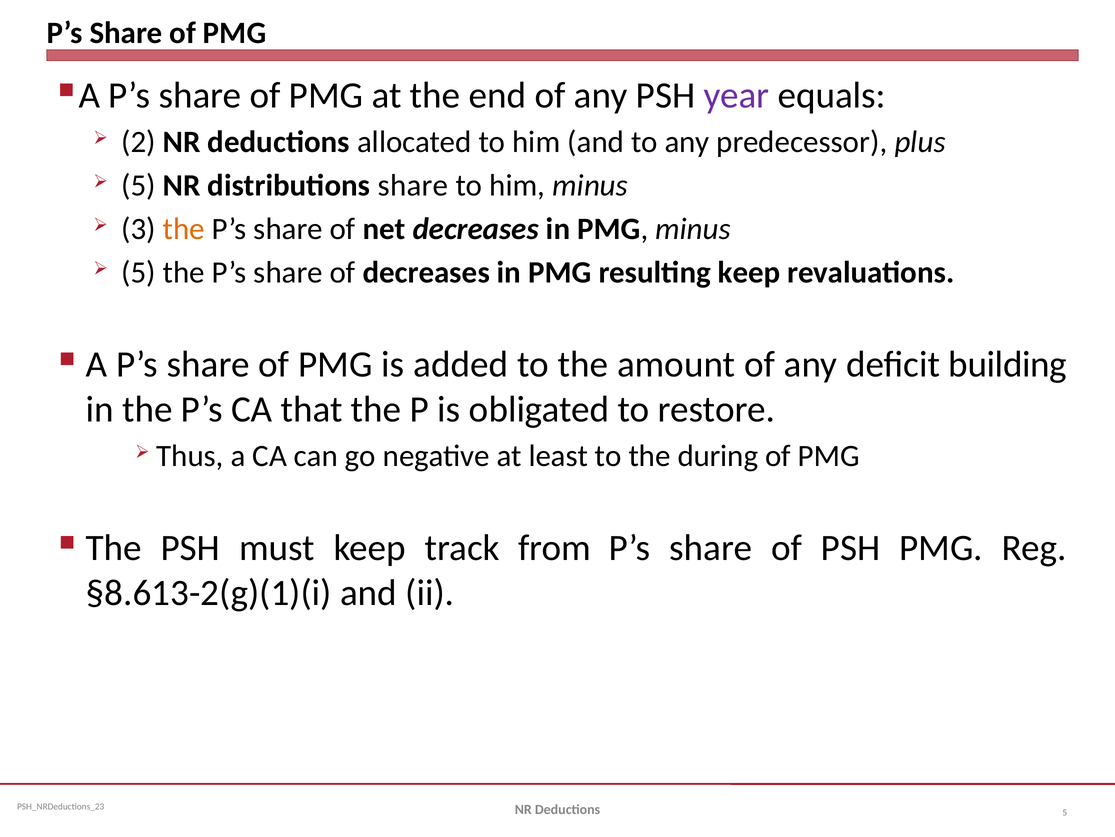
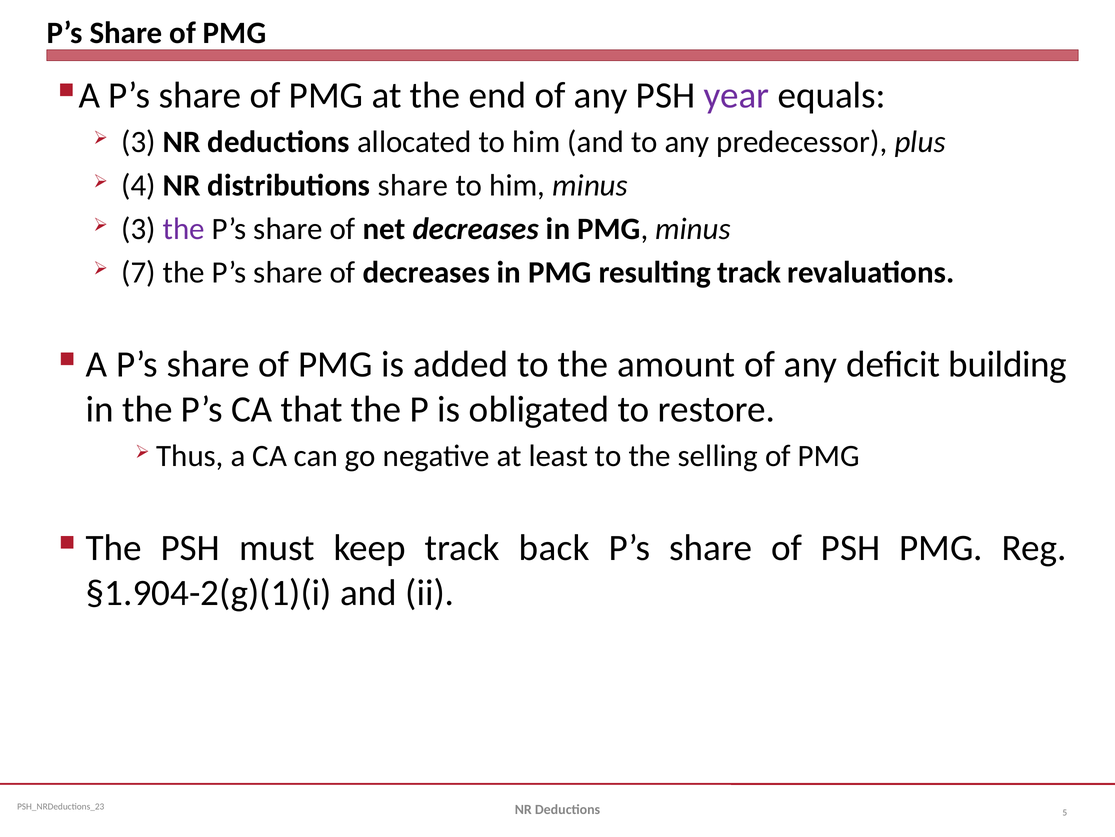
2 at (139, 142): 2 -> 3
5 at (139, 185): 5 -> 4
the at (184, 229) colour: orange -> purple
5 at (139, 272): 5 -> 7
resulting keep: keep -> track
during: during -> selling
from: from -> back
§8.613-2(g)(1)(i: §8.613-2(g)(1)(i -> §1.904-2(g)(1)(i
